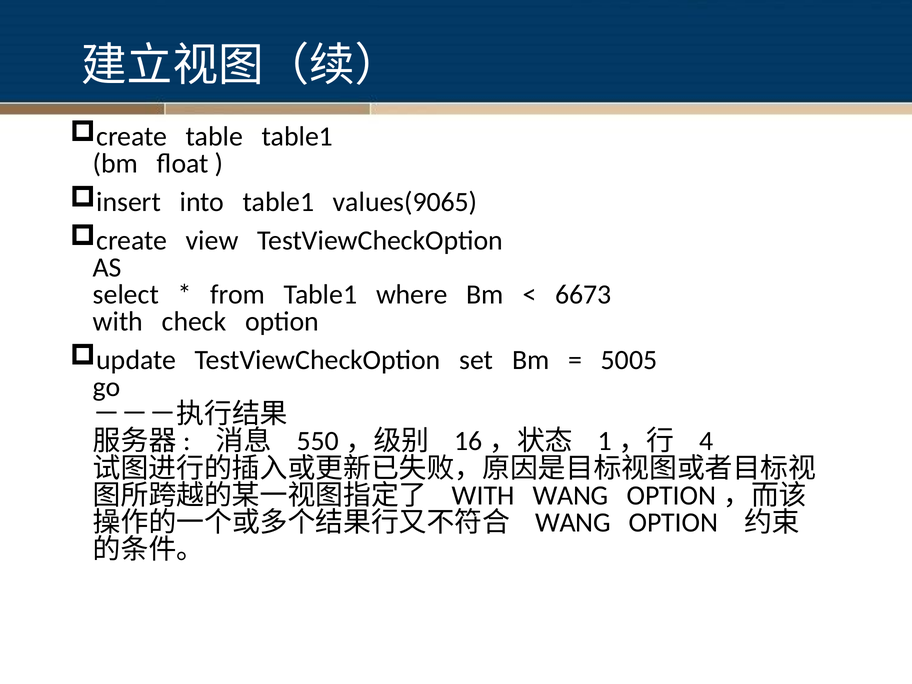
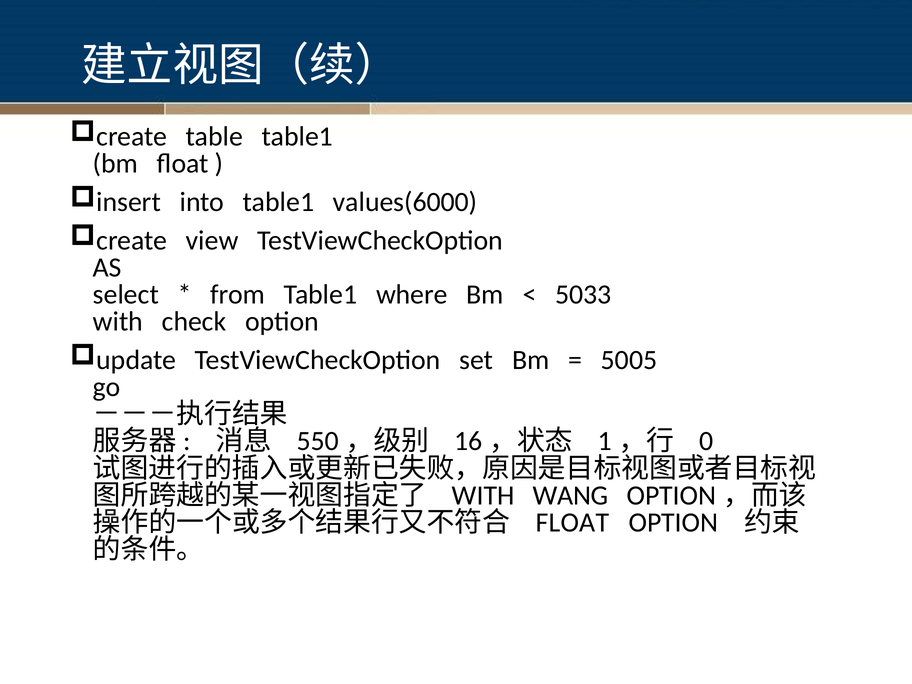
values(9065: values(9065 -> values(6000
6673: 6673 -> 5033
4: 4 -> 0
WANG at (573, 522): WANG -> FLOAT
